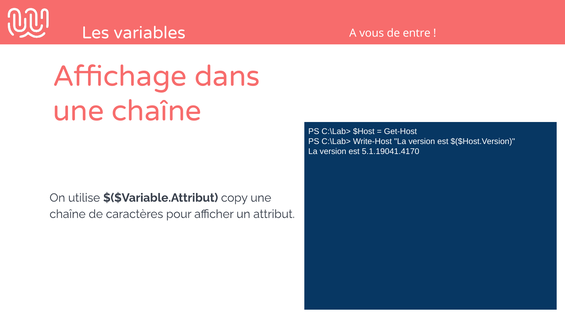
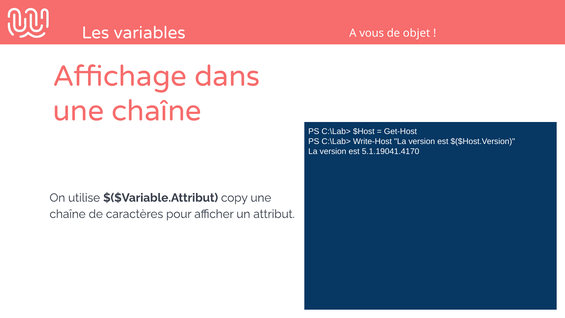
entre: entre -> objet
